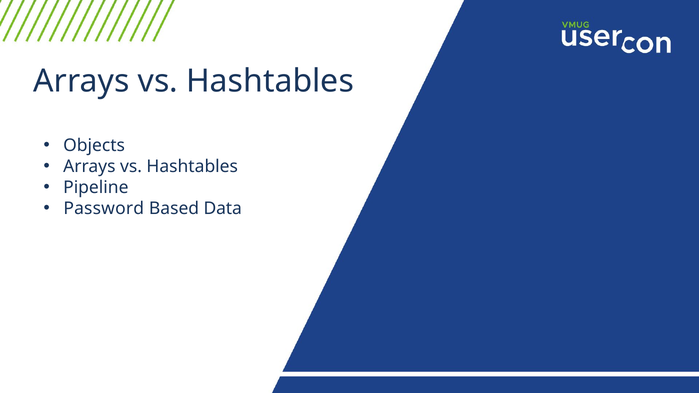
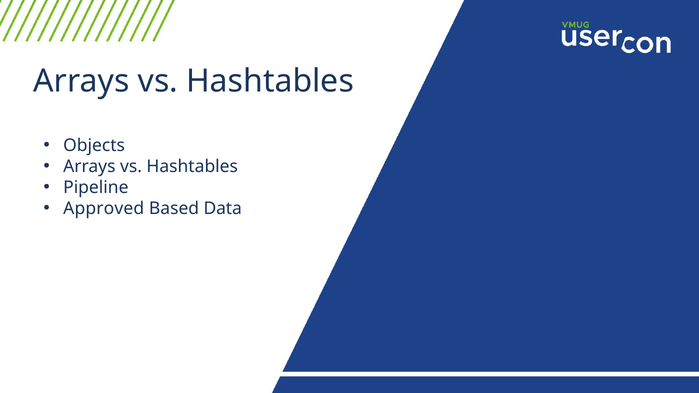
Password: Password -> Approved
